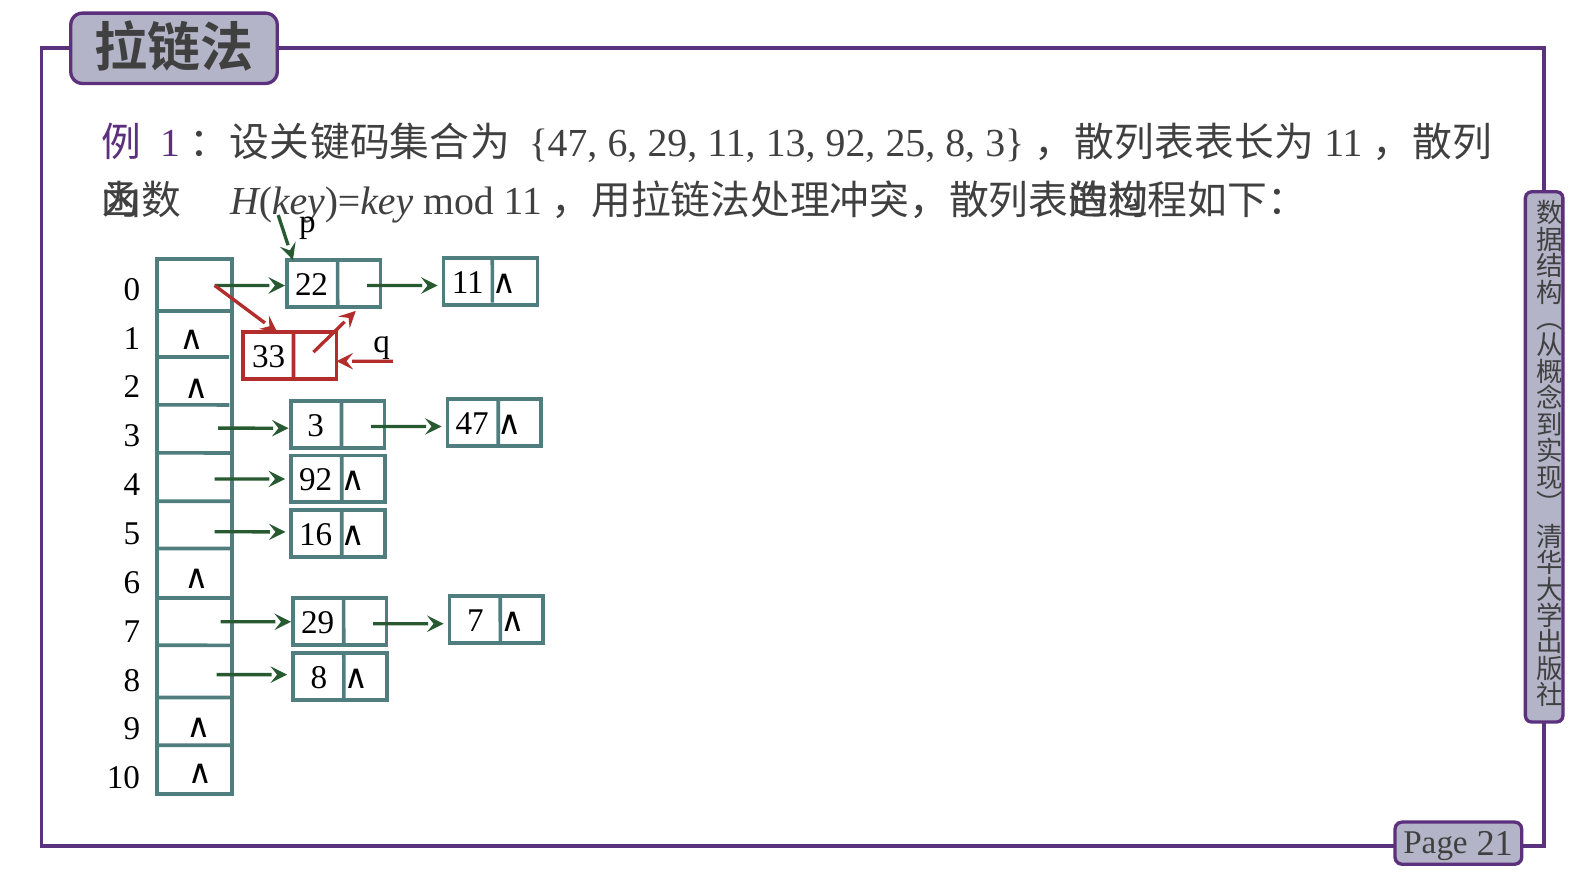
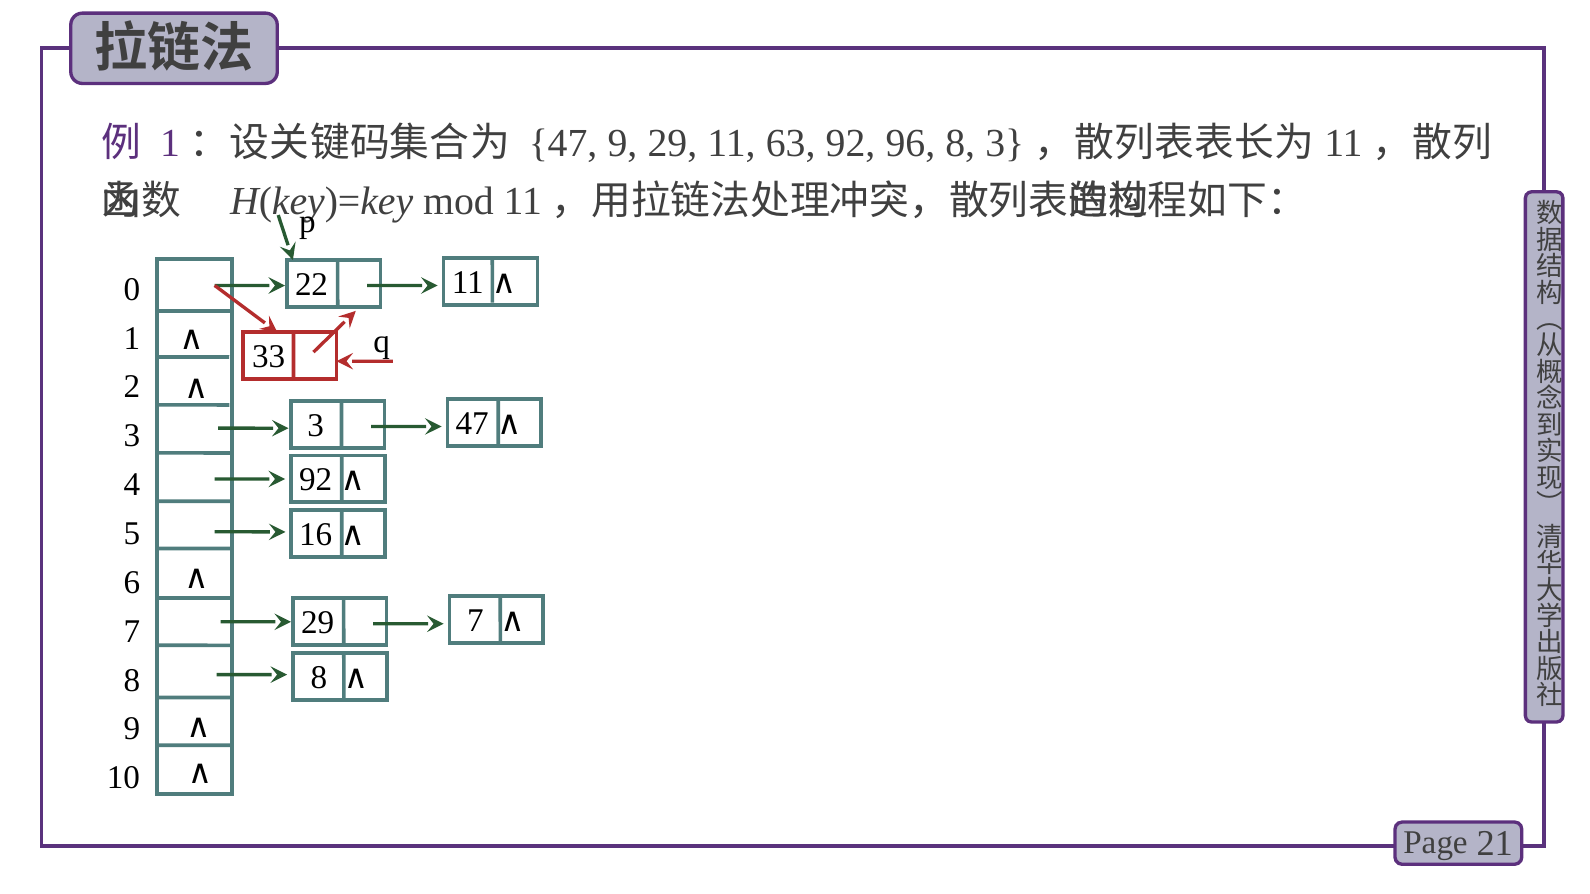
47 6: 6 -> 9
13: 13 -> 63
25: 25 -> 96
